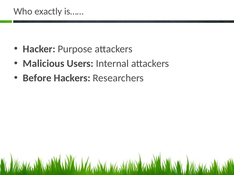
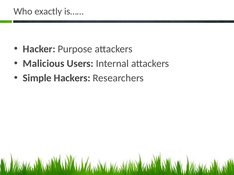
Before: Before -> Simple
